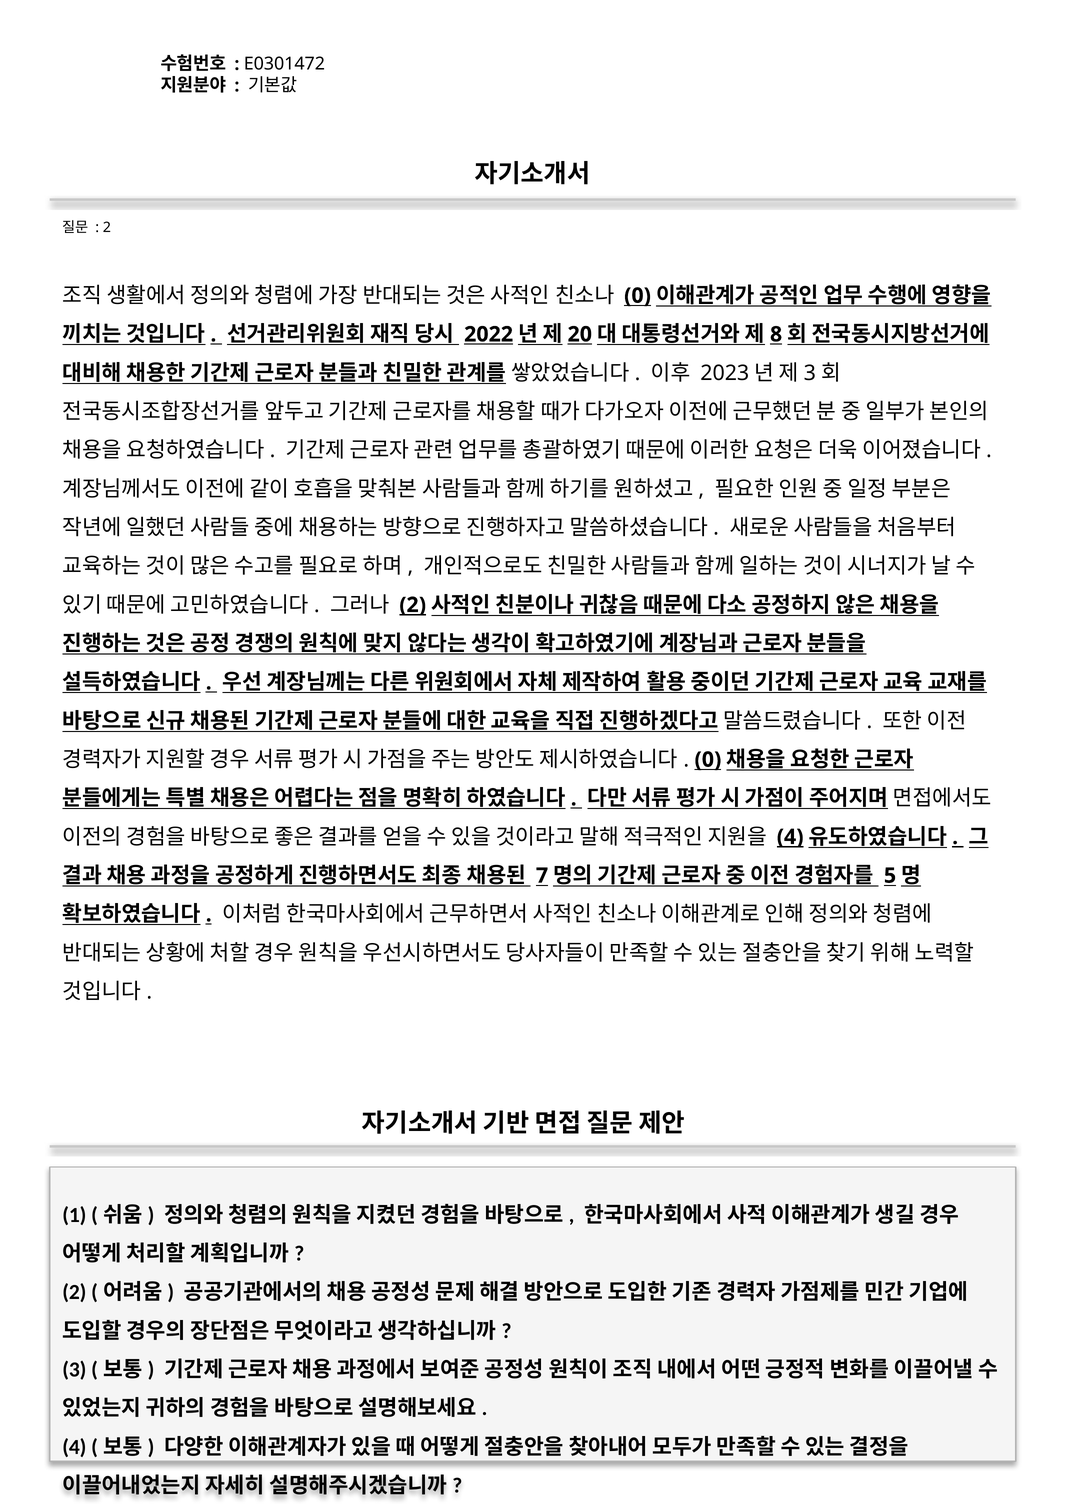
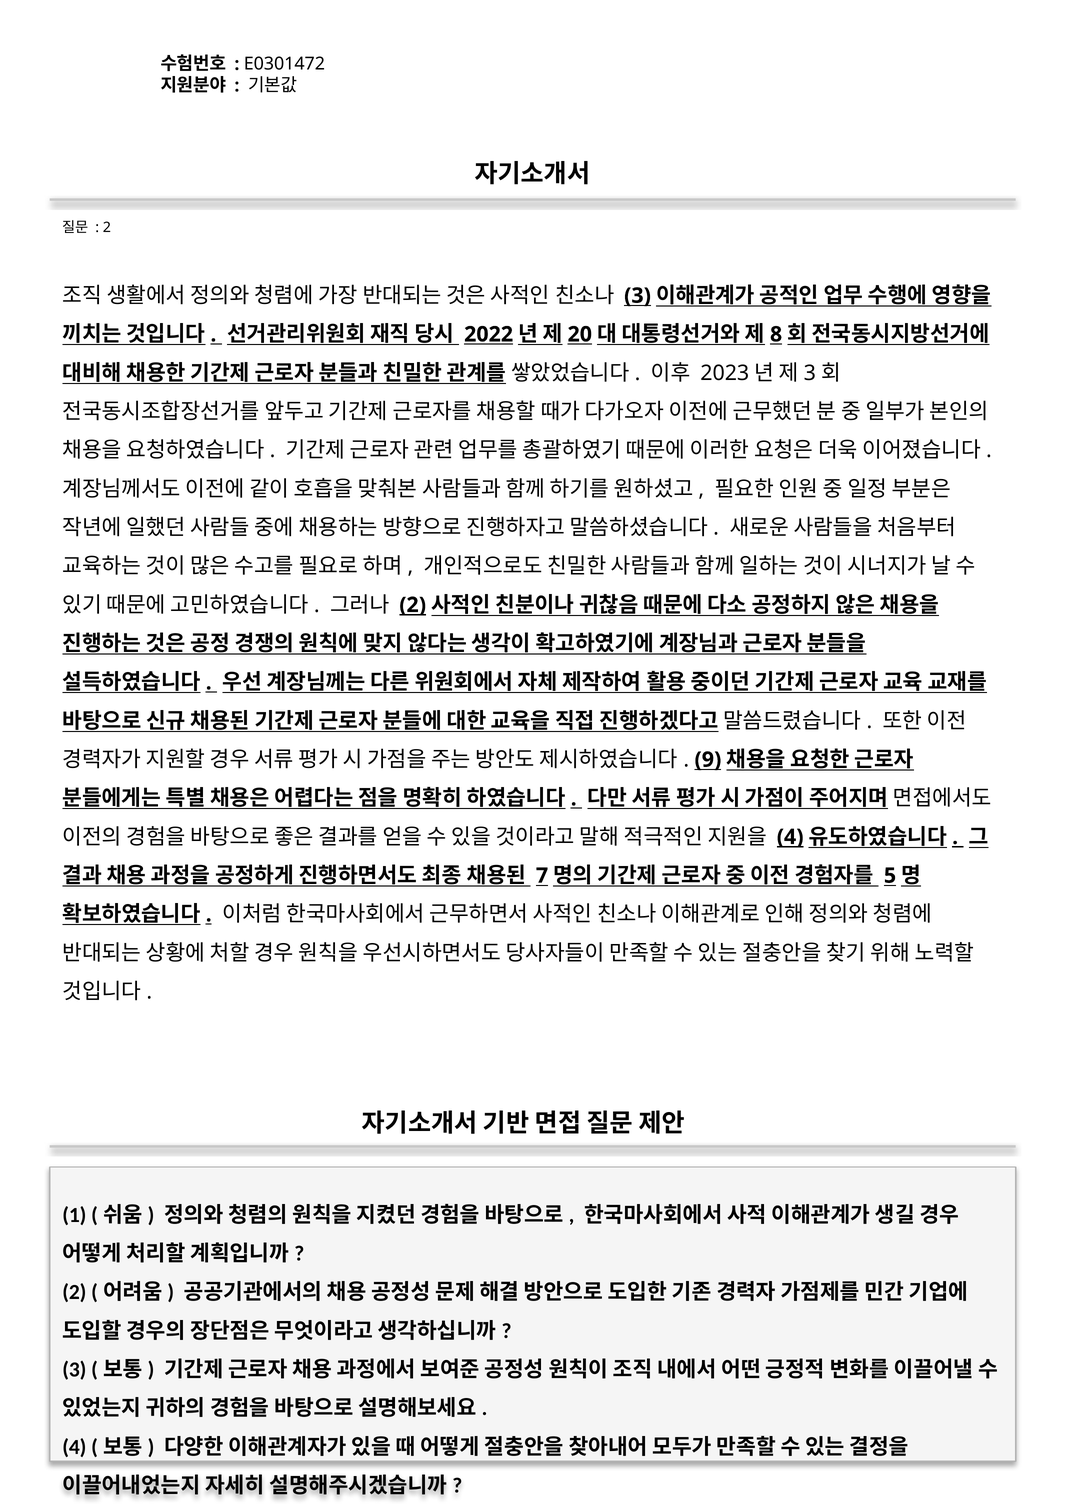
0 at (638, 296): 0 -> 3
0 at (708, 759): 0 -> 9
